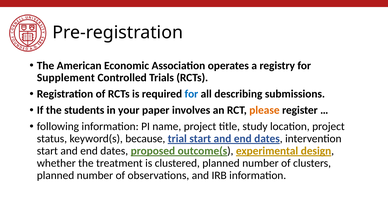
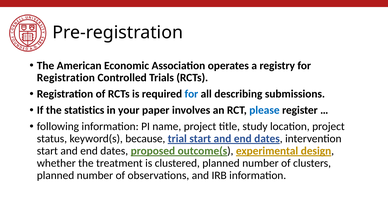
Supplement at (66, 78): Supplement -> Registration
students: students -> statistics
please colour: orange -> blue
